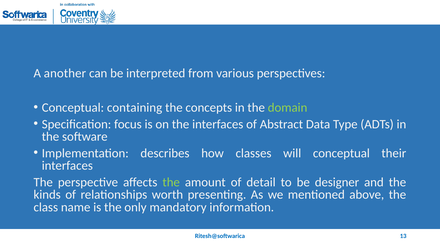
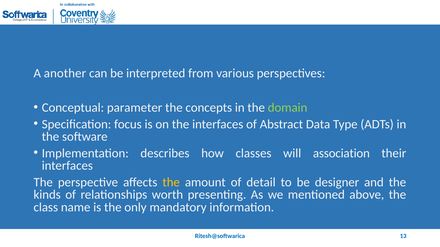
containing: containing -> parameter
will conceptual: conceptual -> association
the at (171, 183) colour: light green -> yellow
